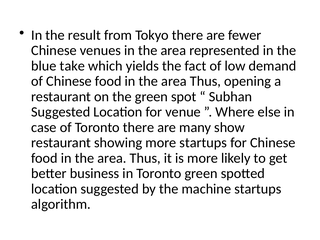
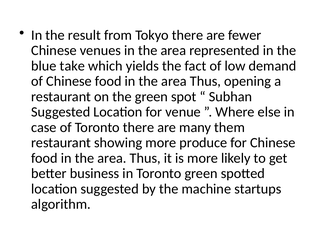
show: show -> them
more startups: startups -> produce
